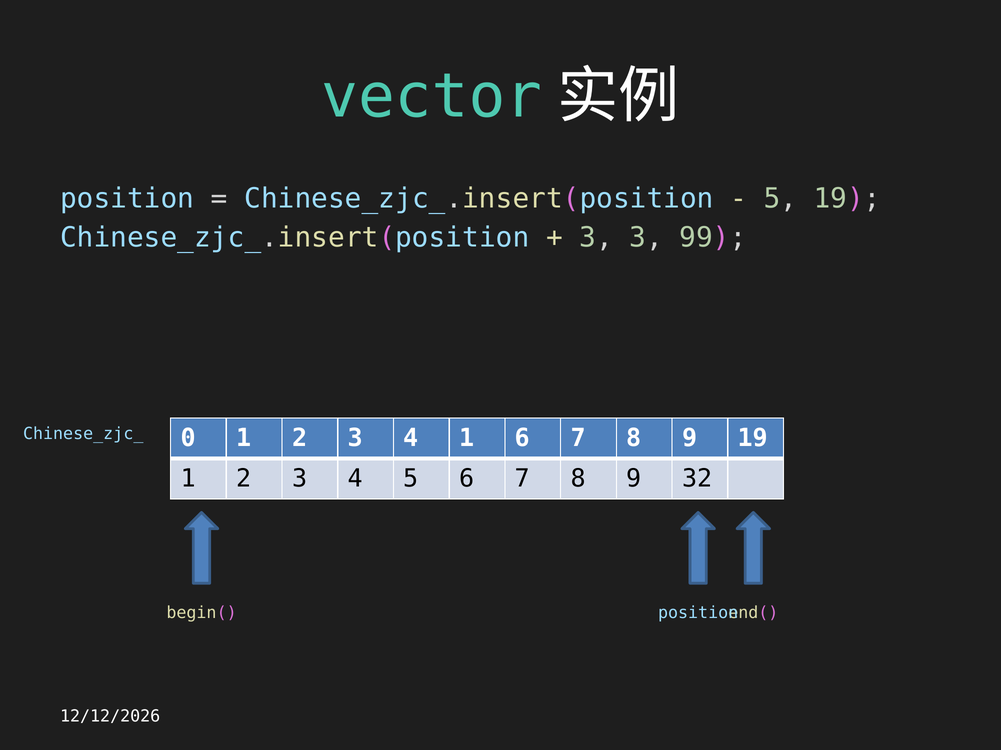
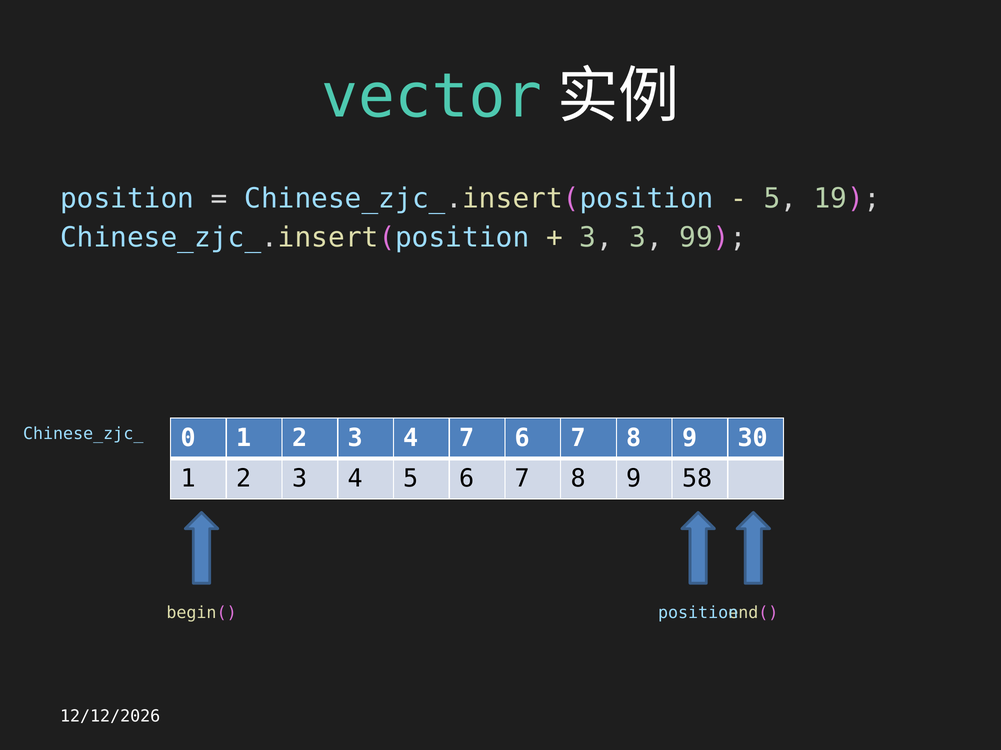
4 1: 1 -> 7
9 19: 19 -> 30
32: 32 -> 58
